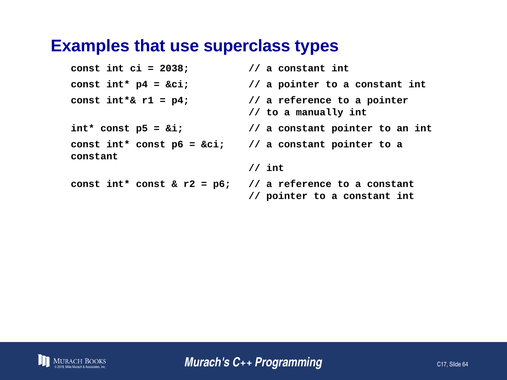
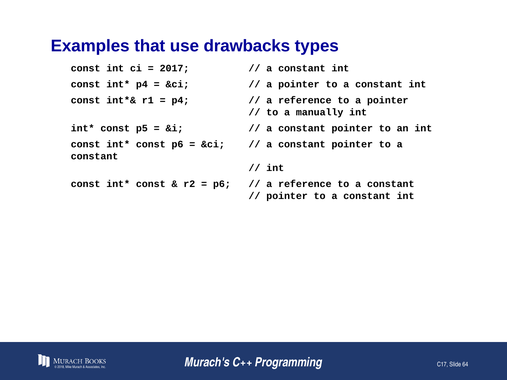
superclass: superclass -> drawbacks
2038: 2038 -> 2017
